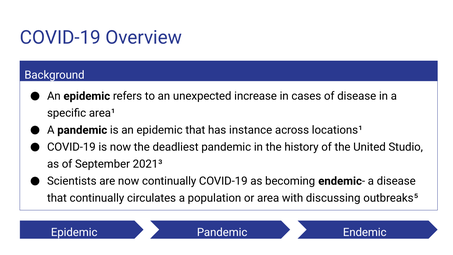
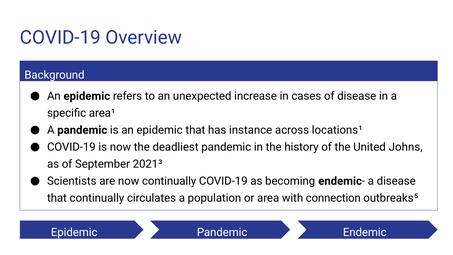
Studio: Studio -> Johns
discussing: discussing -> connection
